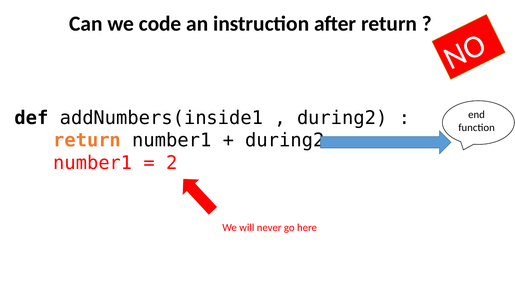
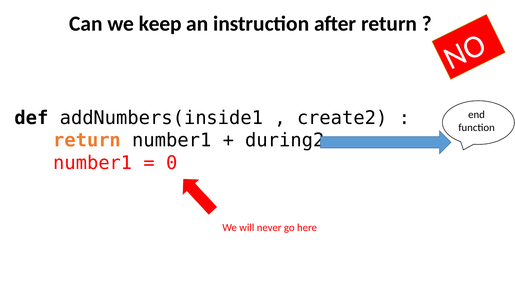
code: code -> keep
during2 at (342, 118): during2 -> create2
2: 2 -> 0
